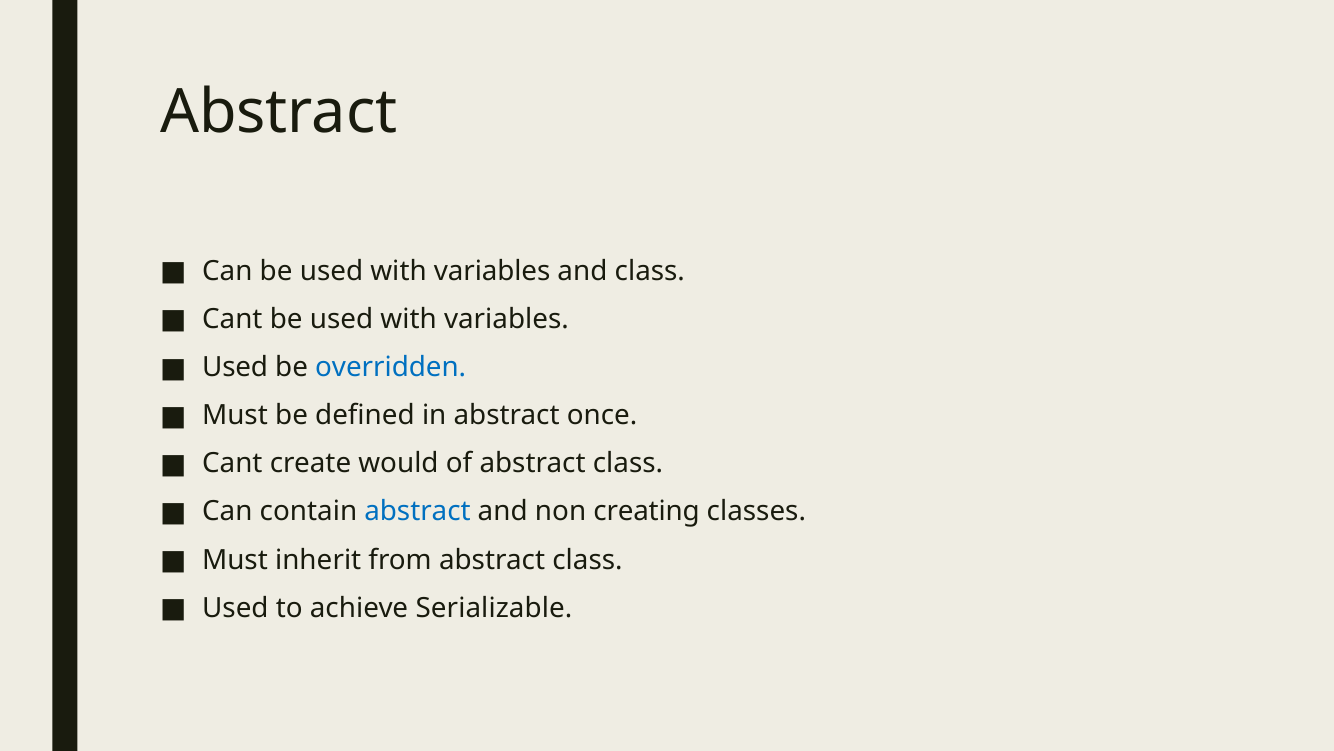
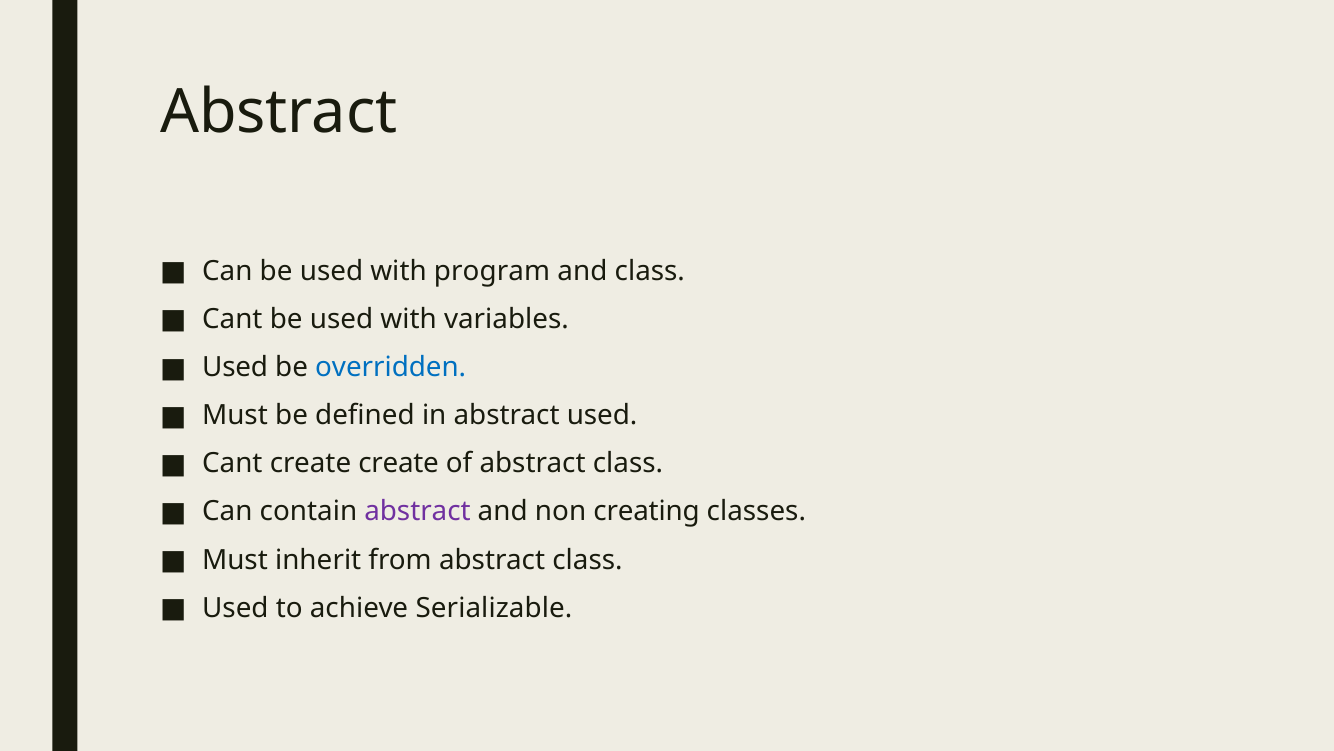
variables at (492, 271): variables -> program
abstract once: once -> used
create would: would -> create
abstract at (417, 511) colour: blue -> purple
